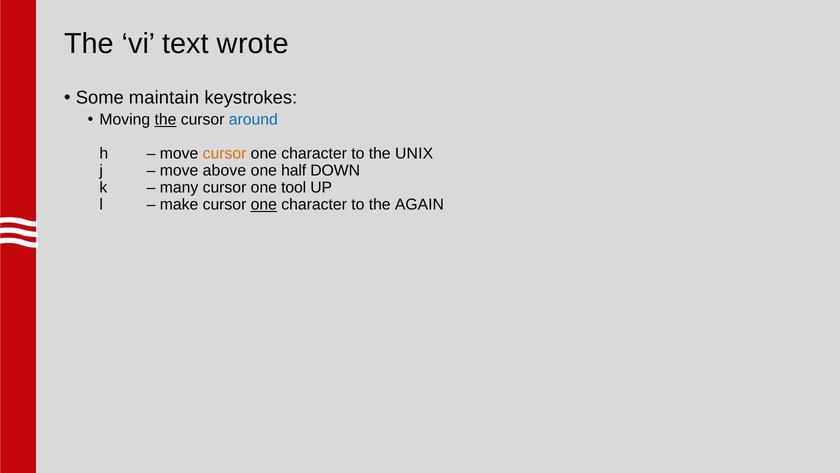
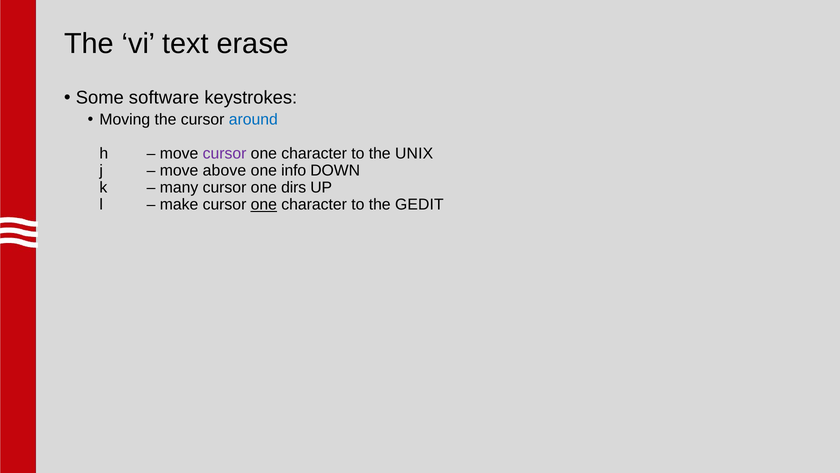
wrote: wrote -> erase
maintain: maintain -> software
the at (165, 119) underline: present -> none
cursor at (225, 153) colour: orange -> purple
half: half -> info
tool: tool -> dirs
AGAIN: AGAIN -> GEDIT
